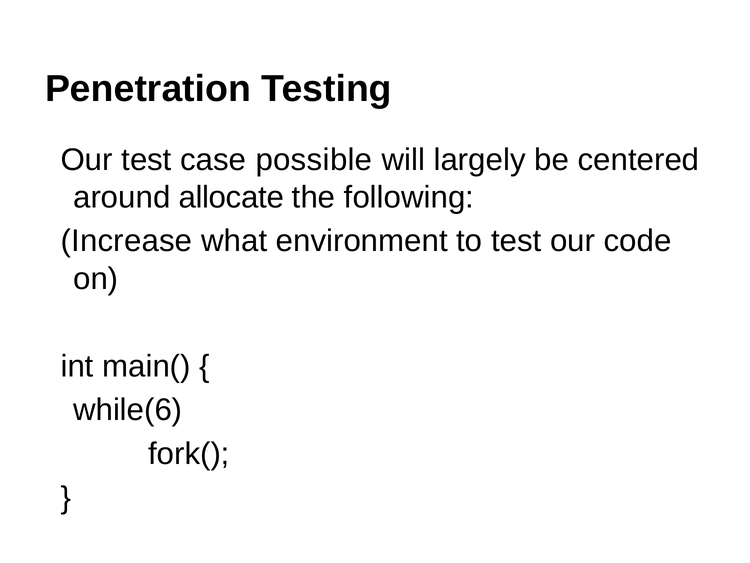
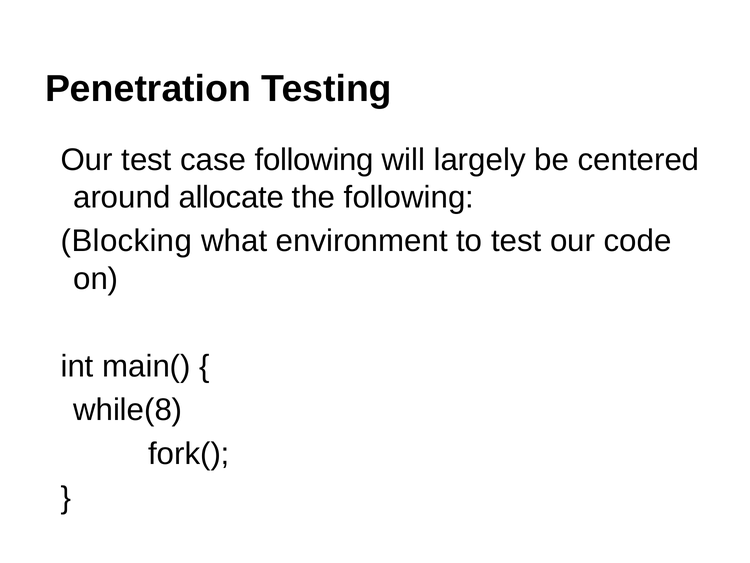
case possible: possible -> following
Increase: Increase -> Blocking
while(6: while(6 -> while(8
